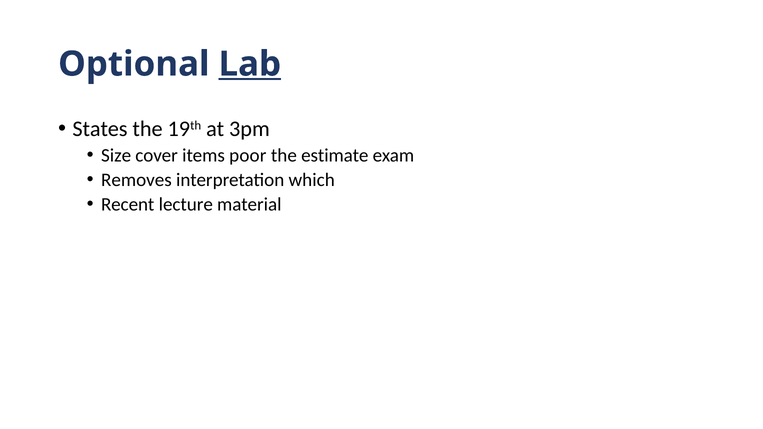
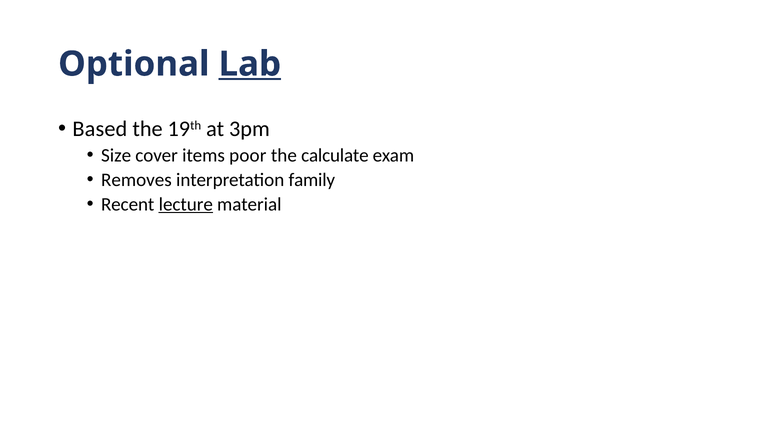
States: States -> Based
estimate: estimate -> calculate
which: which -> family
lecture underline: none -> present
